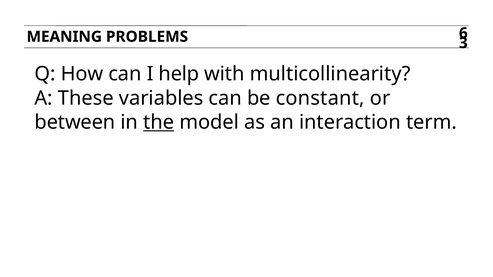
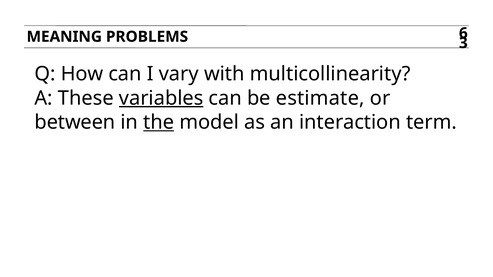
help: help -> vary
variables underline: none -> present
constant: constant -> estimate
